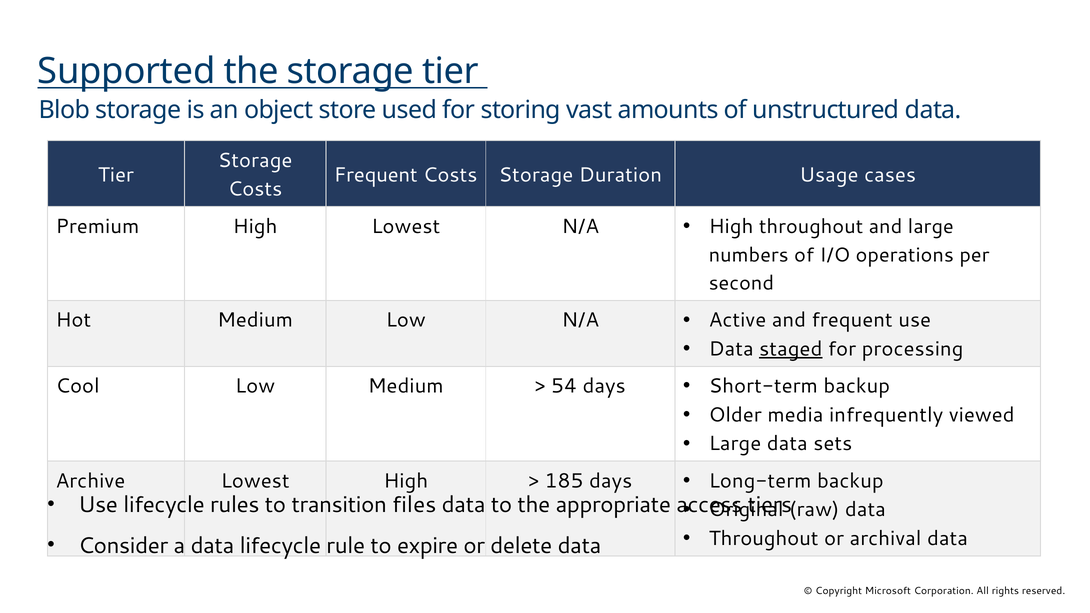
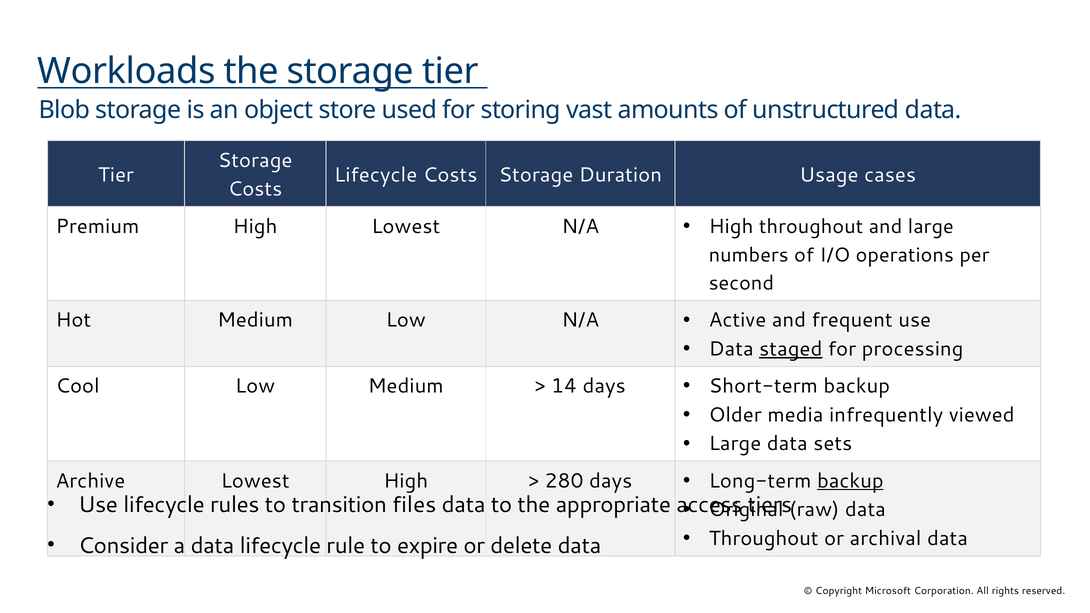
Supported: Supported -> Workloads
Frequent at (376, 175): Frequent -> Lifecycle
54: 54 -> 14
185: 185 -> 280
backup at (850, 481) underline: none -> present
